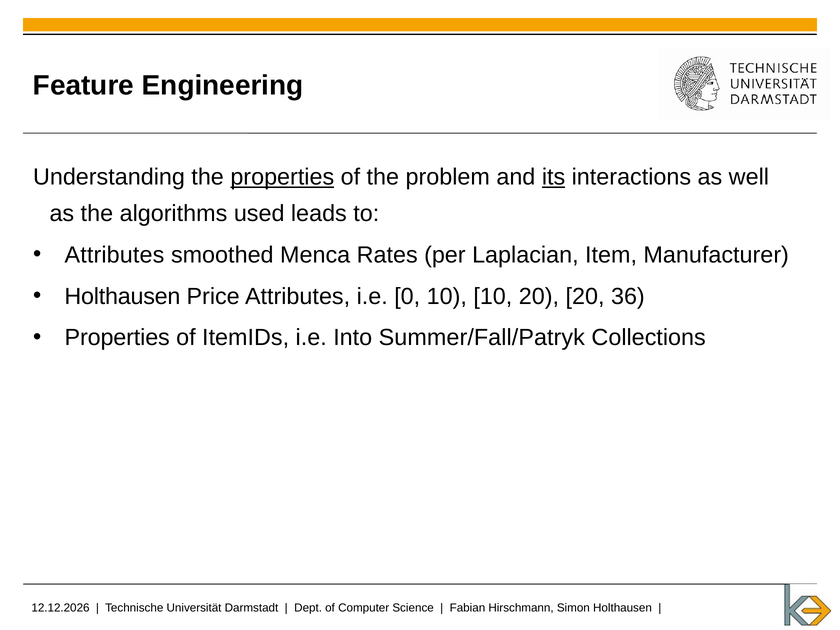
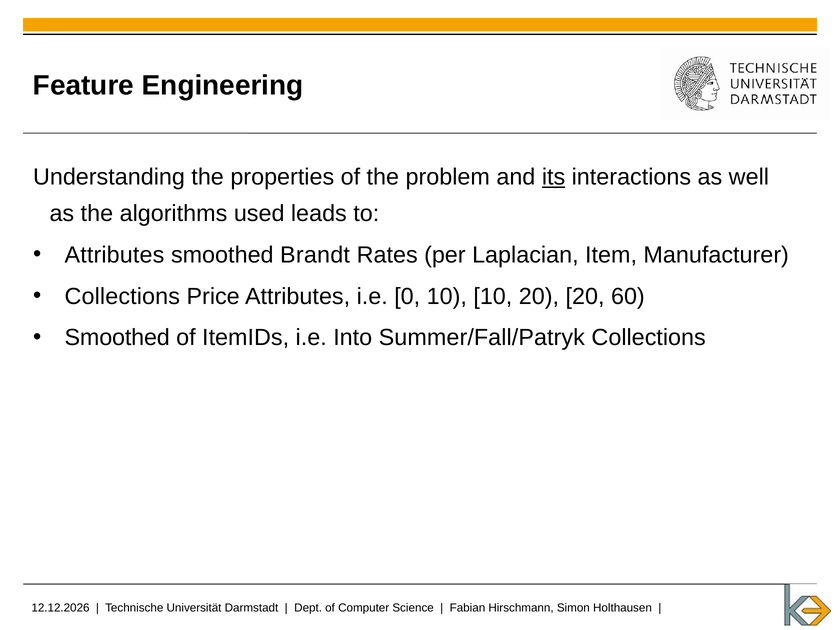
properties at (282, 177) underline: present -> none
Menca: Menca -> Brandt
Holthausen at (122, 296): Holthausen -> Collections
36: 36 -> 60
Properties at (117, 338): Properties -> Smoothed
